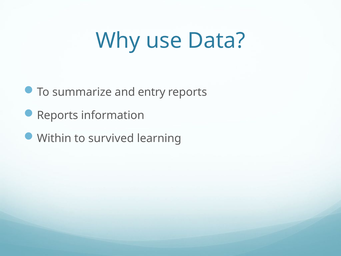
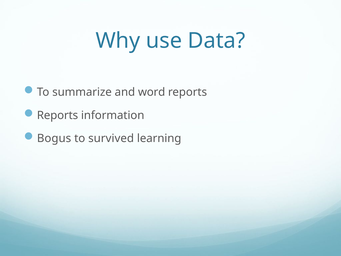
entry: entry -> word
Within: Within -> Bogus
